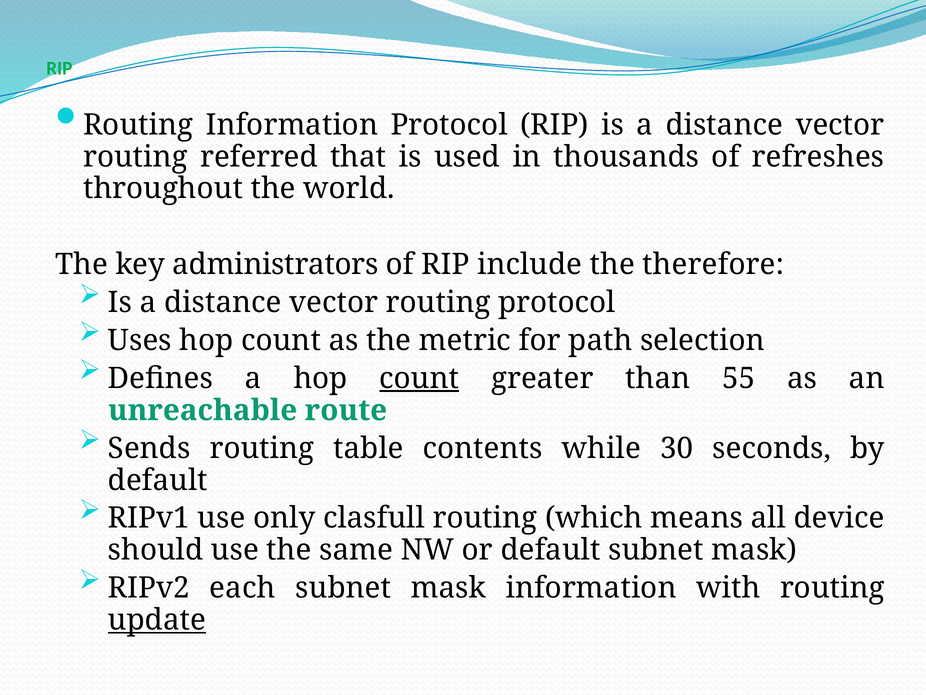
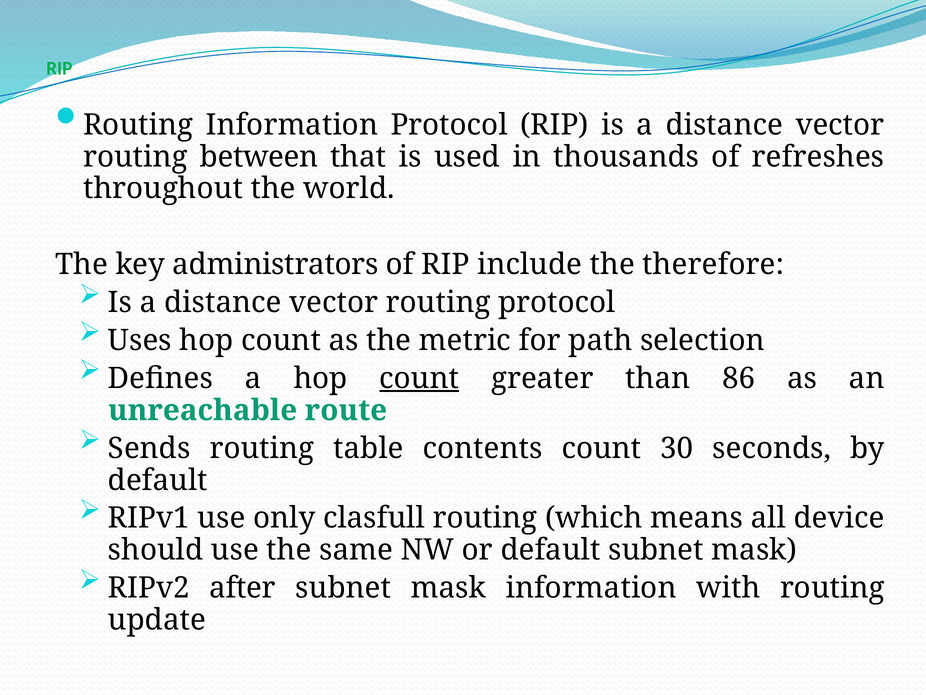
referred: referred -> between
55: 55 -> 86
contents while: while -> count
each: each -> after
update underline: present -> none
